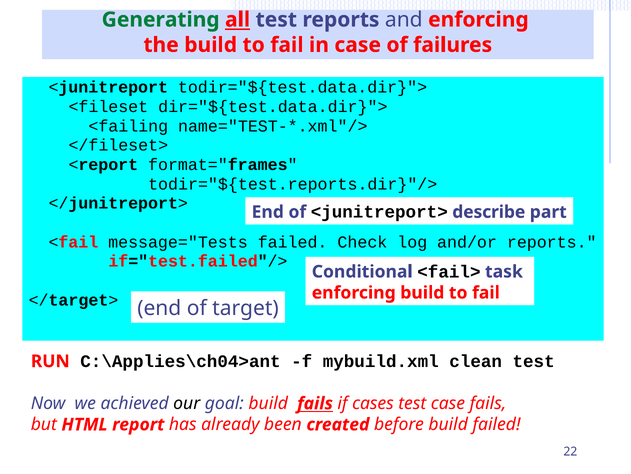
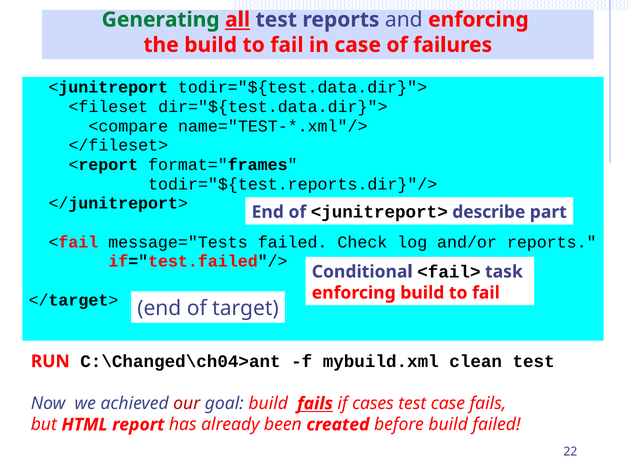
<failing: <failing -> <compare
C:\Applies\ch04>ant: C:\Applies\ch04>ant -> C:\Changed\ch04>ant
our colour: black -> red
